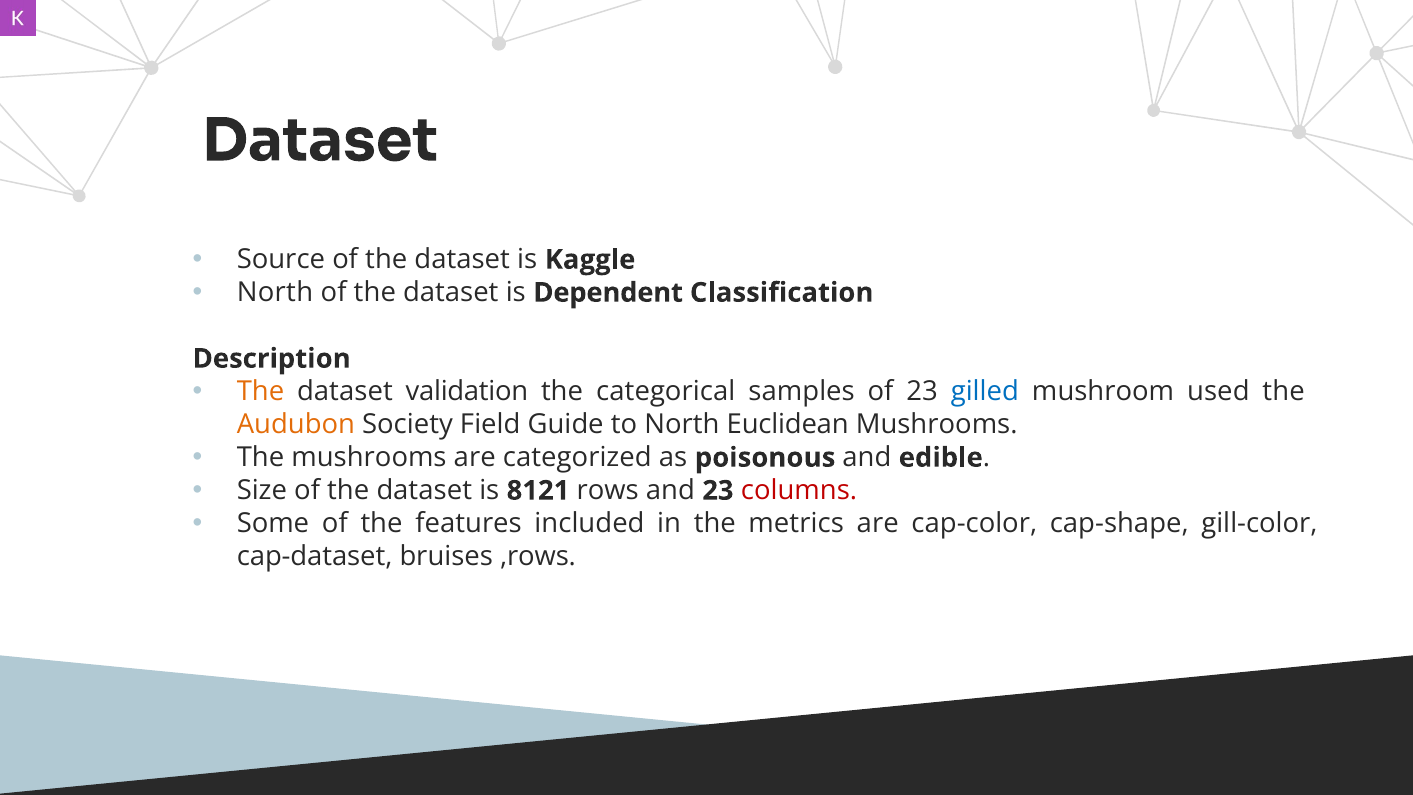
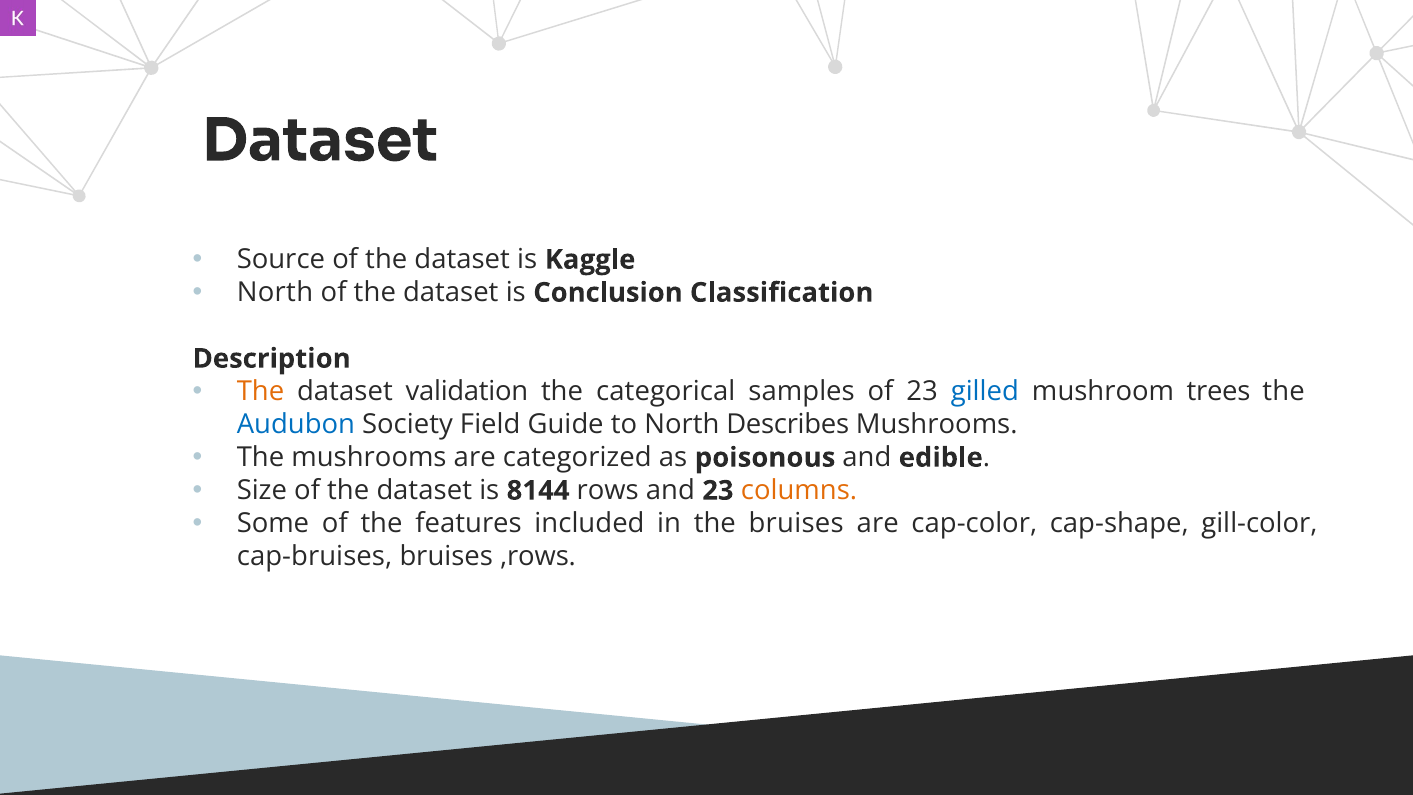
Dependent: Dependent -> Conclusion
used: used -> trees
Audubon colour: orange -> blue
Euclidean: Euclidean -> Describes
8121: 8121 -> 8144
columns colour: red -> orange
the metrics: metrics -> bruises
cap-dataset: cap-dataset -> cap-bruises
